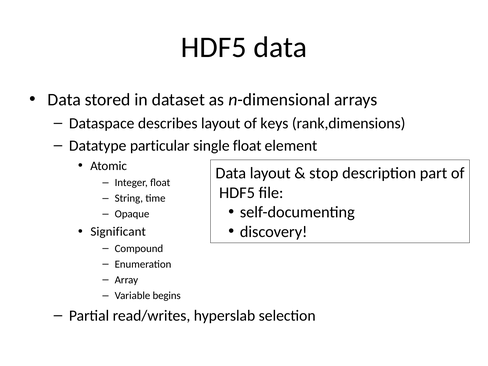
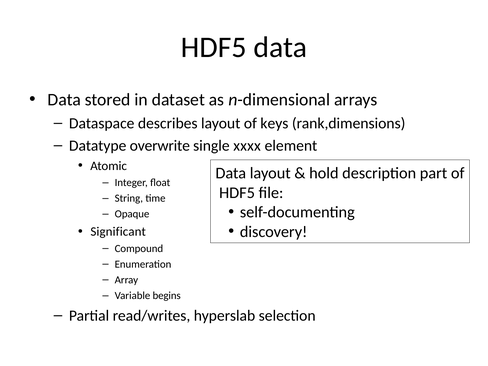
particular: particular -> overwrite
single float: float -> xxxx
stop: stop -> hold
